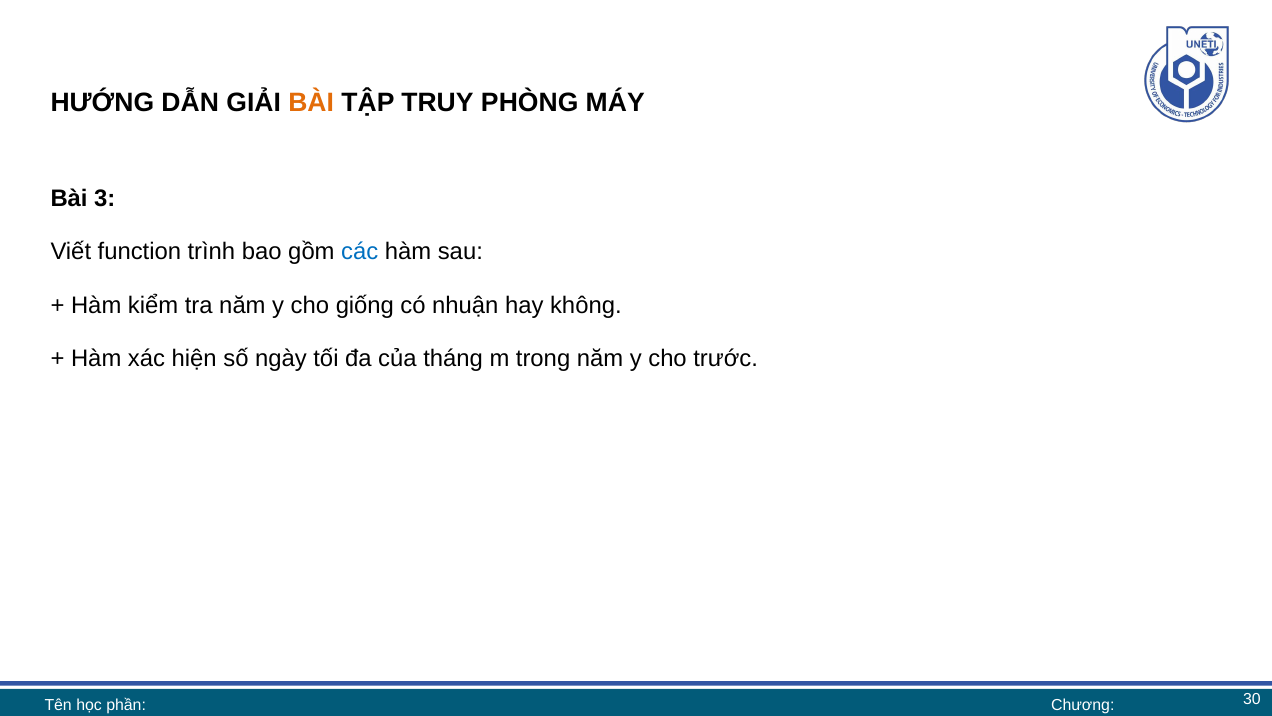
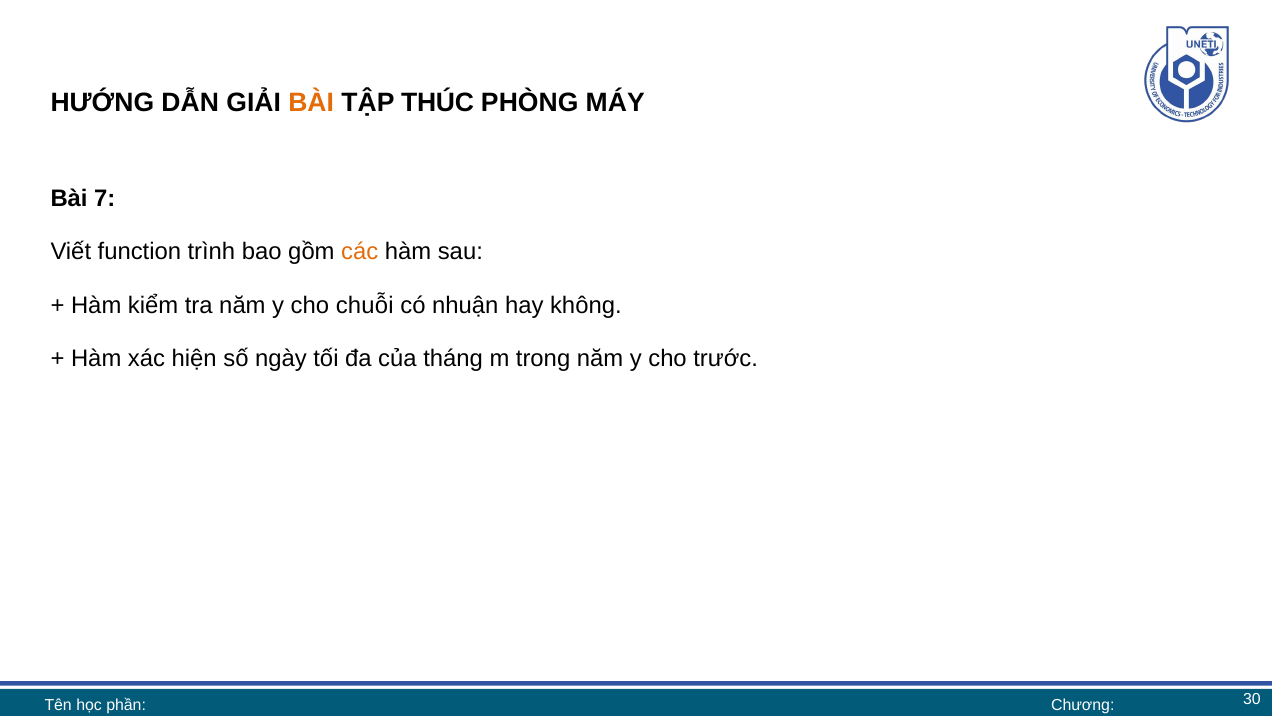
TRUY: TRUY -> THÚC
3: 3 -> 7
các colour: blue -> orange
giống: giống -> chuỗi
